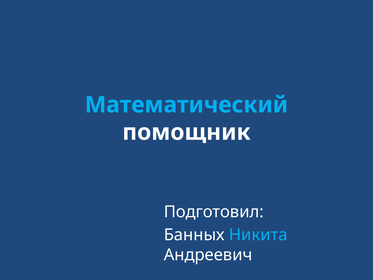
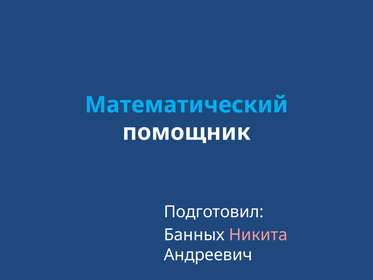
Никита colour: light blue -> pink
